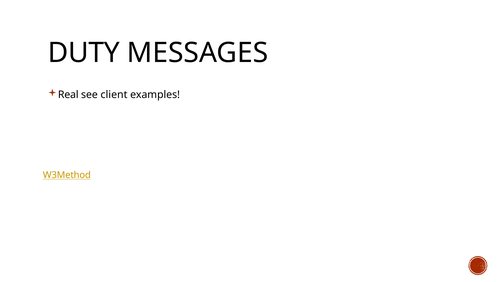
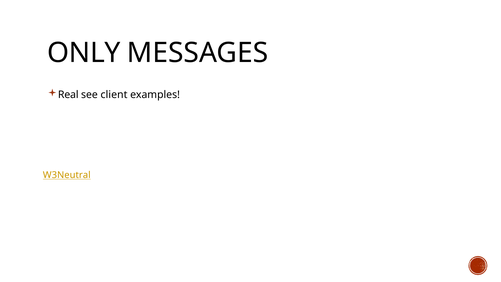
DUTY: DUTY -> ONLY
W3Method: W3Method -> W3Neutral
